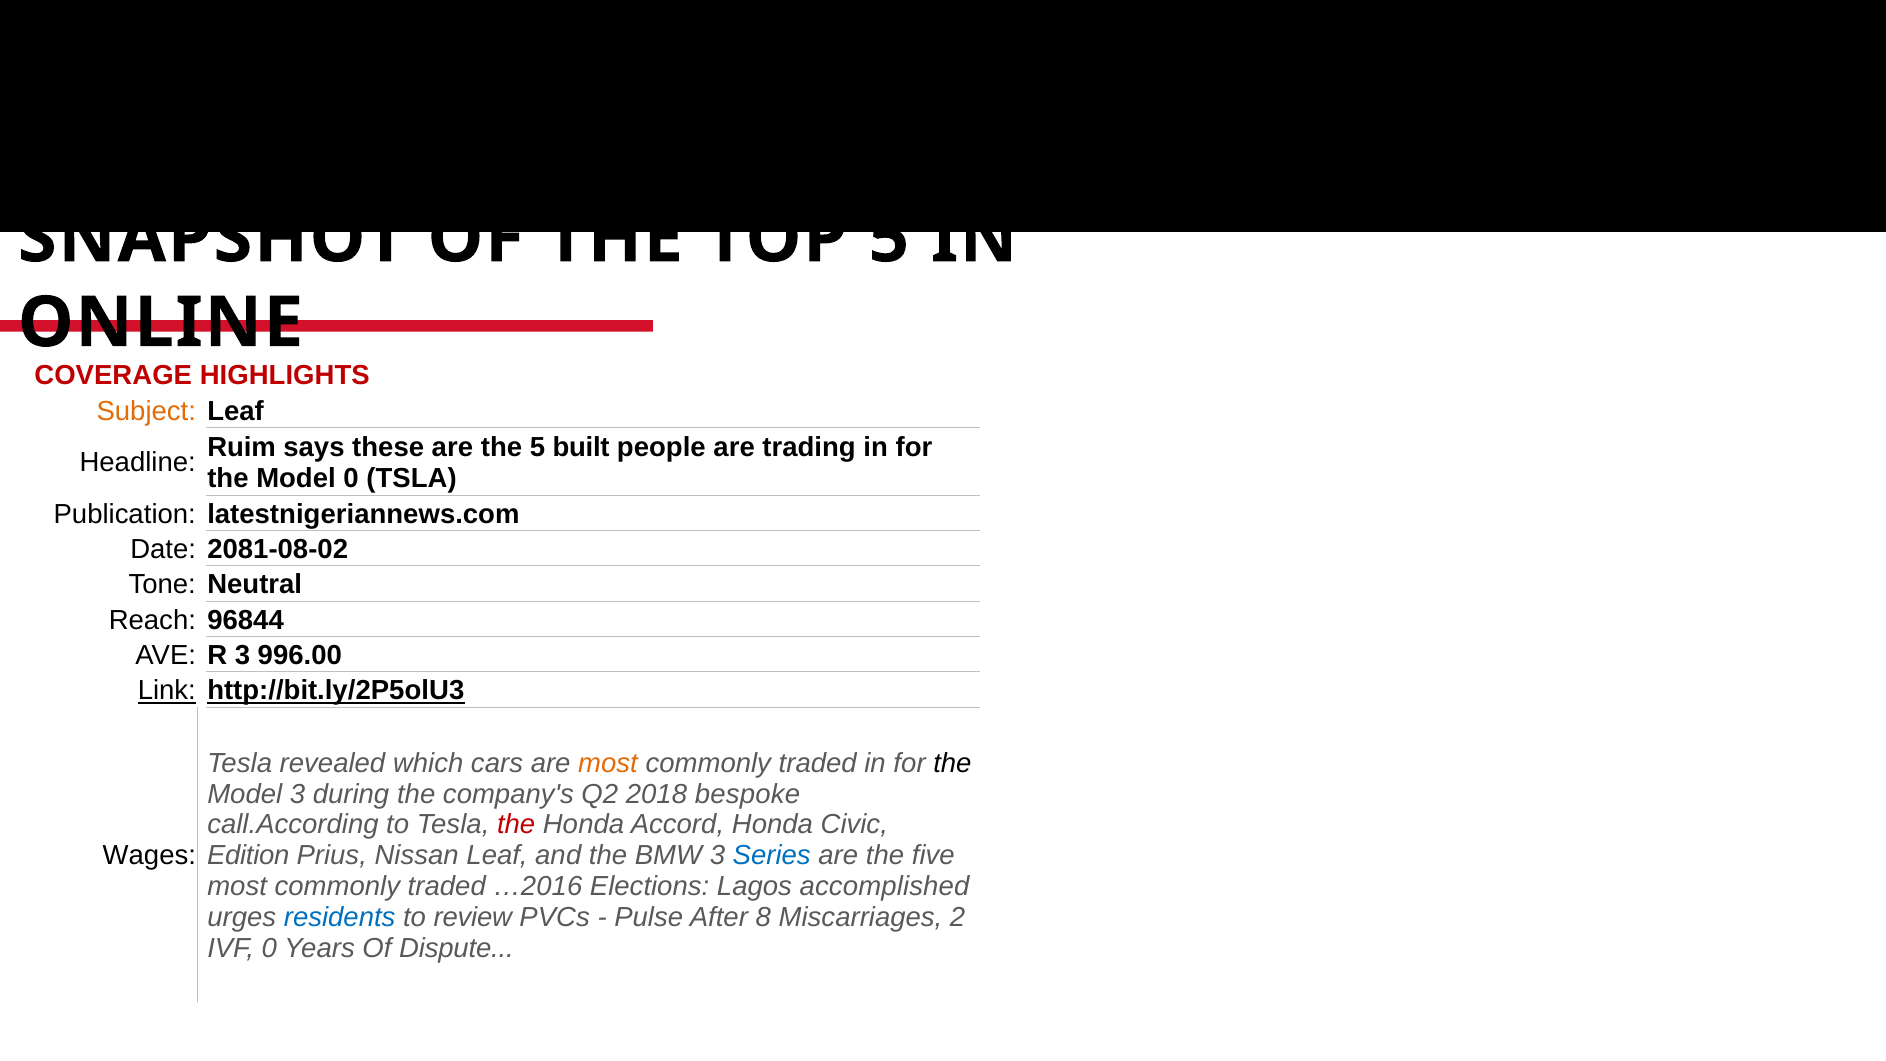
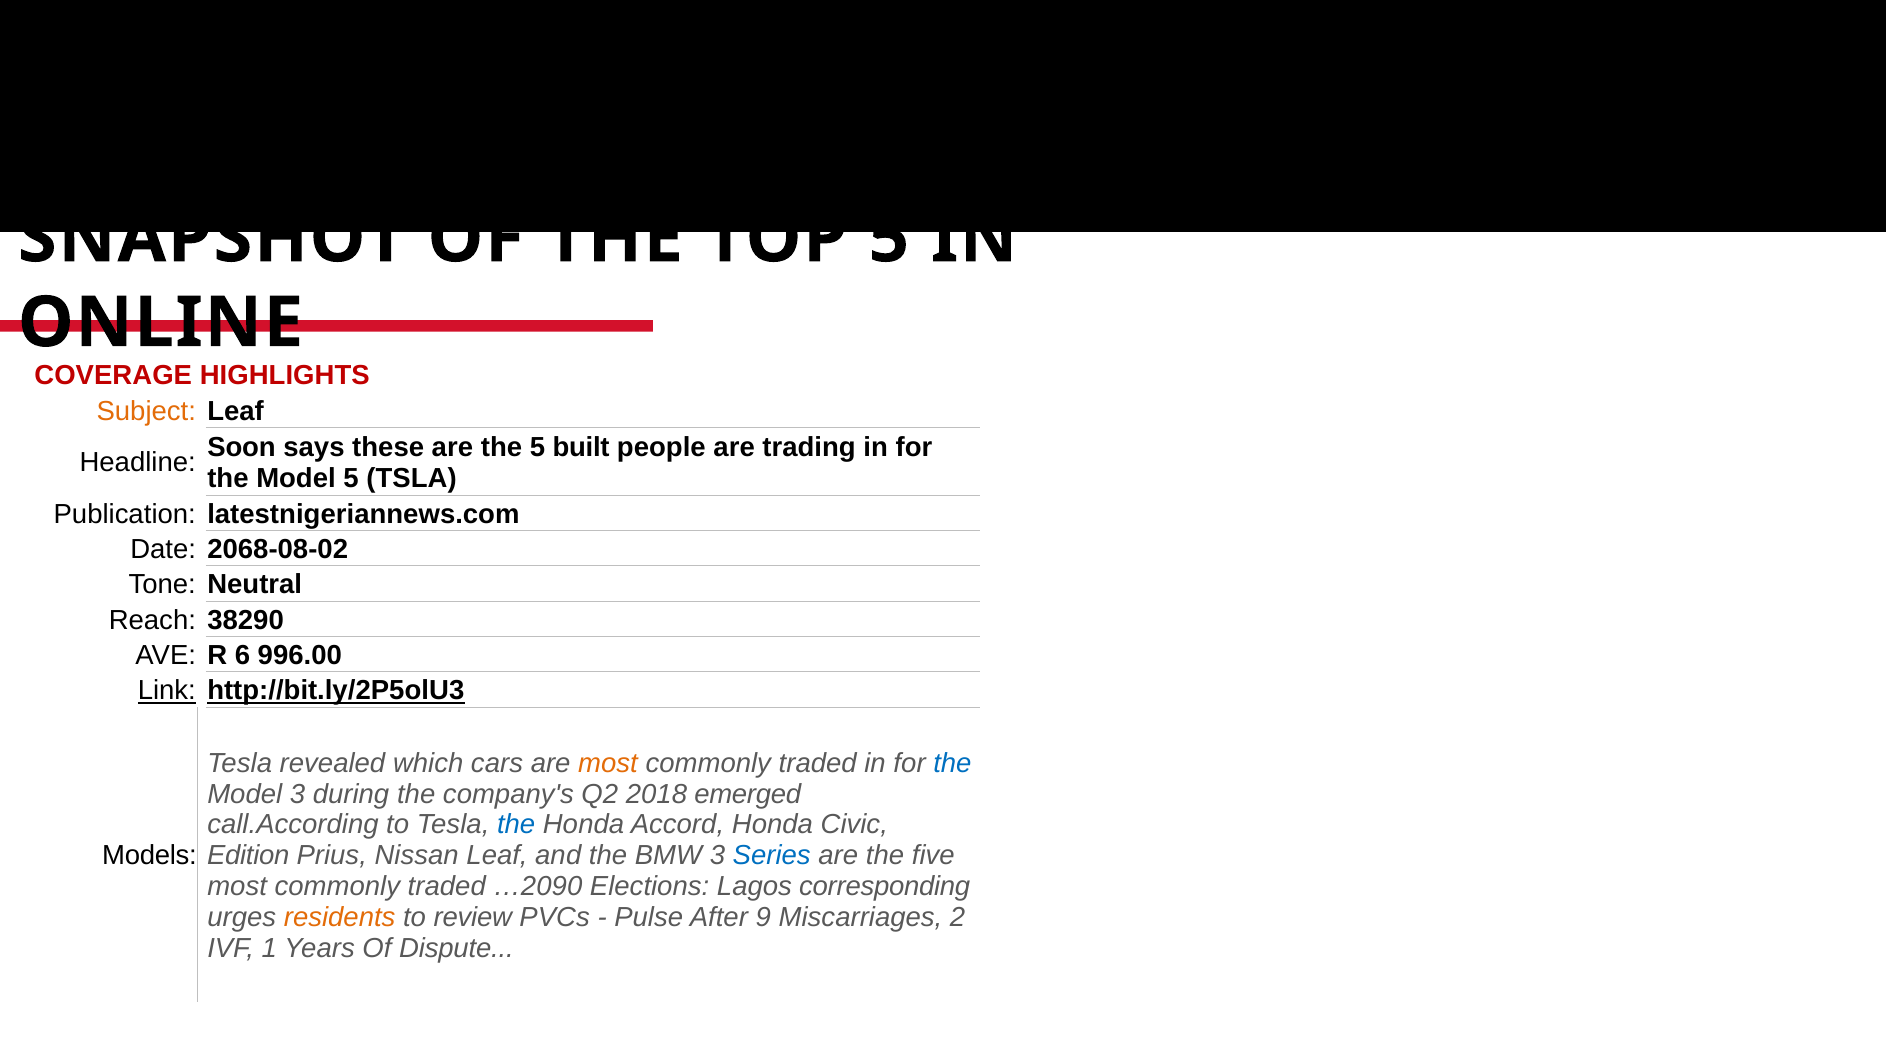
Ruim: Ruim -> Soon
Model 0: 0 -> 5
2081-08-02: 2081-08-02 -> 2068-08-02
96844: 96844 -> 38290
R 3: 3 -> 6
the at (952, 763) colour: black -> blue
bespoke: bespoke -> emerged
the at (516, 825) colour: red -> blue
Wages: Wages -> Models
…2016: …2016 -> …2090
accomplished: accomplished -> corresponding
residents colour: blue -> orange
8: 8 -> 9
IVF 0: 0 -> 1
